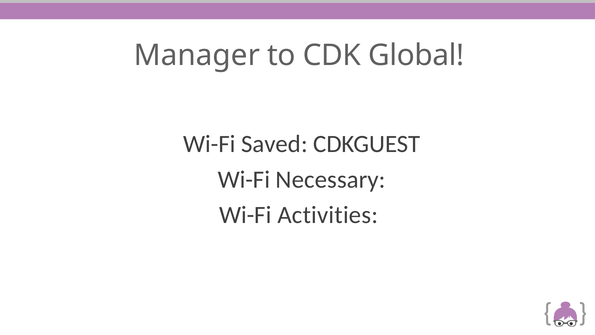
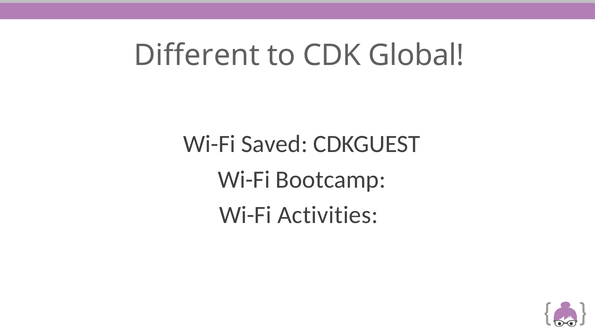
Manager: Manager -> Different
Necessary: Necessary -> Bootcamp
